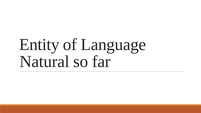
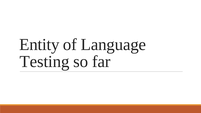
Natural: Natural -> Testing
